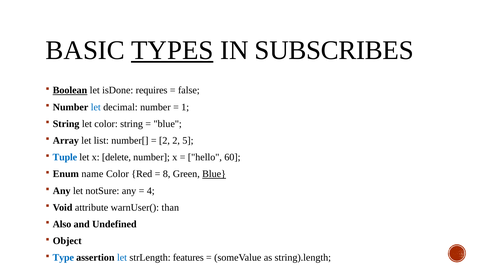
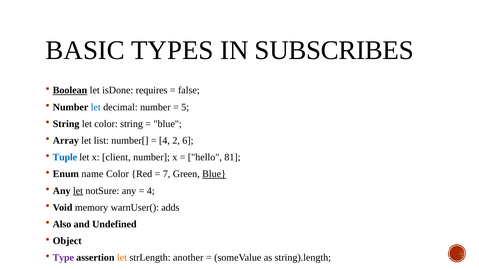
TYPES underline: present -> none
1: 1 -> 5
2 at (164, 141): 2 -> 4
5: 5 -> 6
delete: delete -> client
60: 60 -> 81
8: 8 -> 7
let at (78, 191) underline: none -> present
attribute: attribute -> memory
than: than -> adds
Type colour: blue -> purple
let at (122, 258) colour: blue -> orange
features: features -> another
